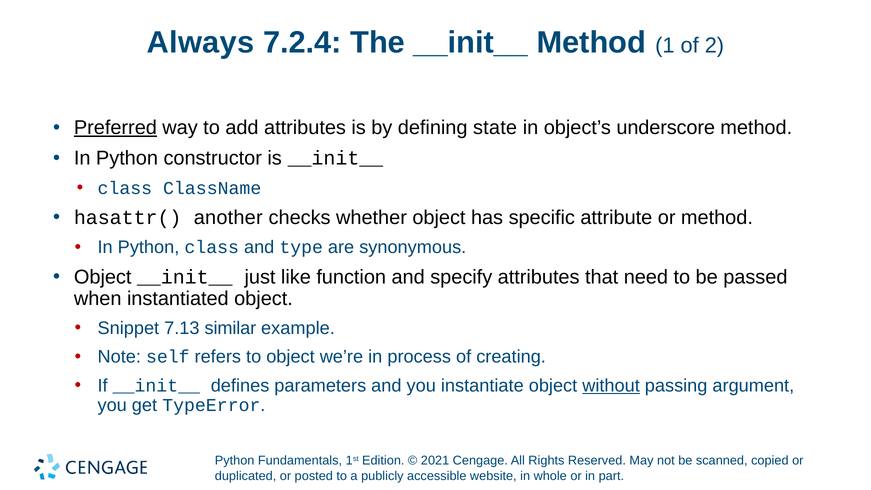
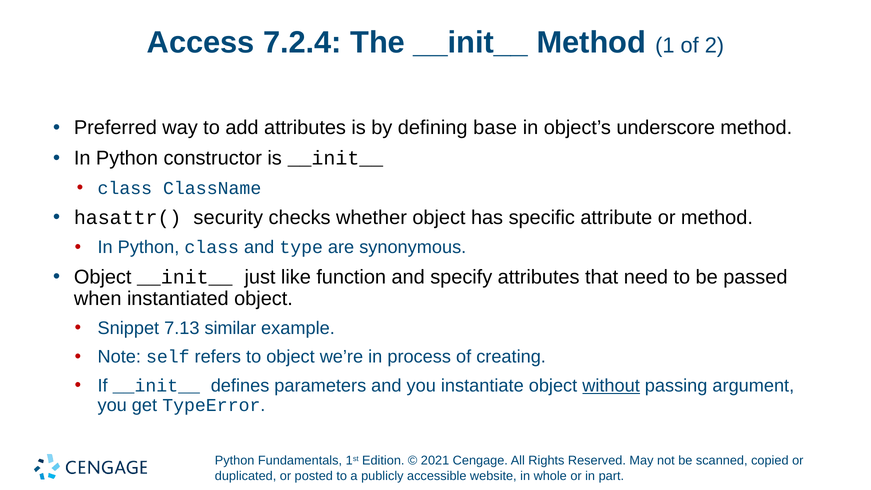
Always: Always -> Access
Preferred underline: present -> none
state: state -> base
another: another -> security
